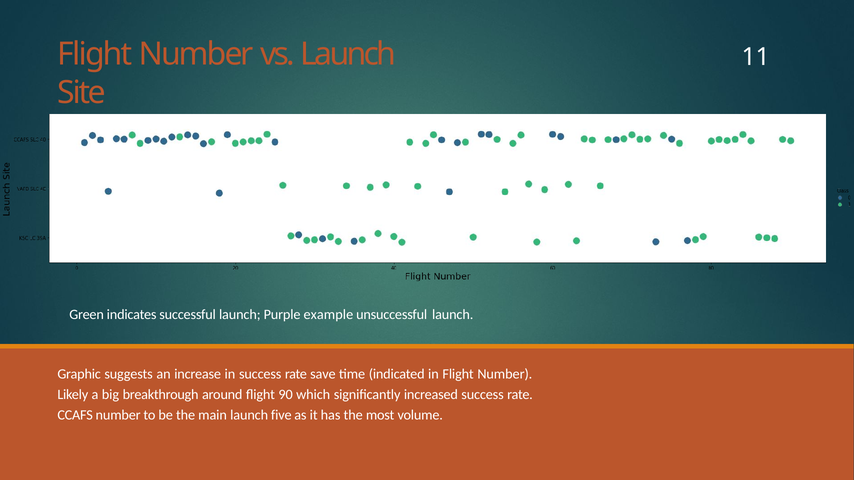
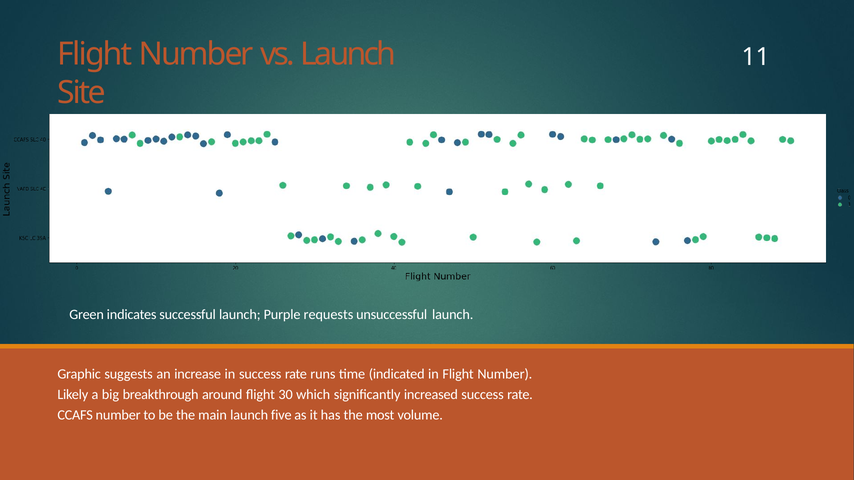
example: example -> requests
save: save -> runs
90: 90 -> 30
